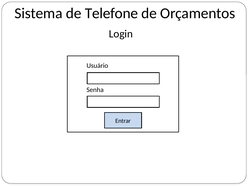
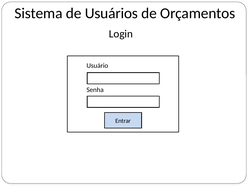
Telefone: Telefone -> Usuários
